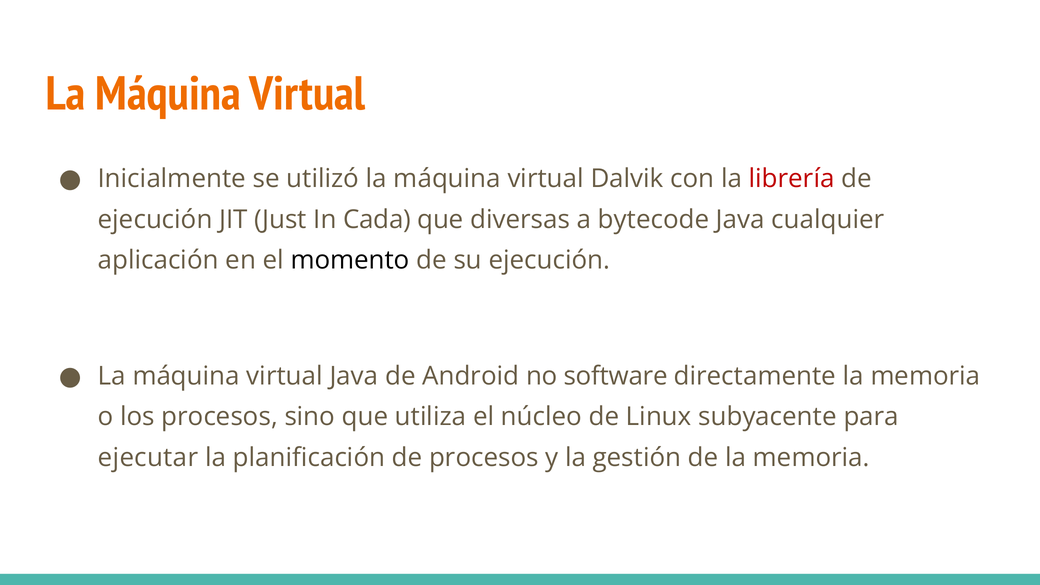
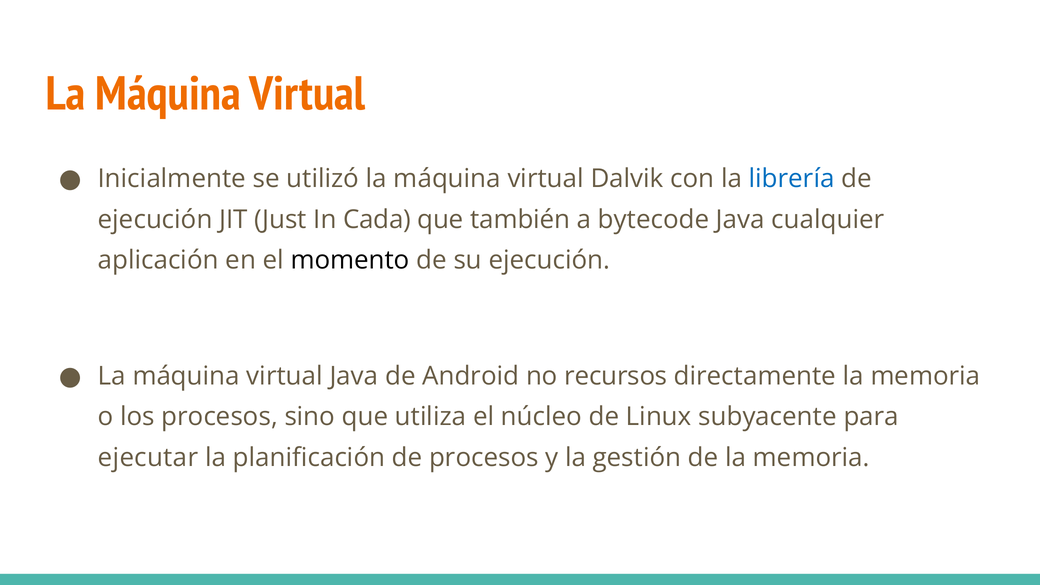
librería colour: red -> blue
diversas: diversas -> también
software: software -> recursos
